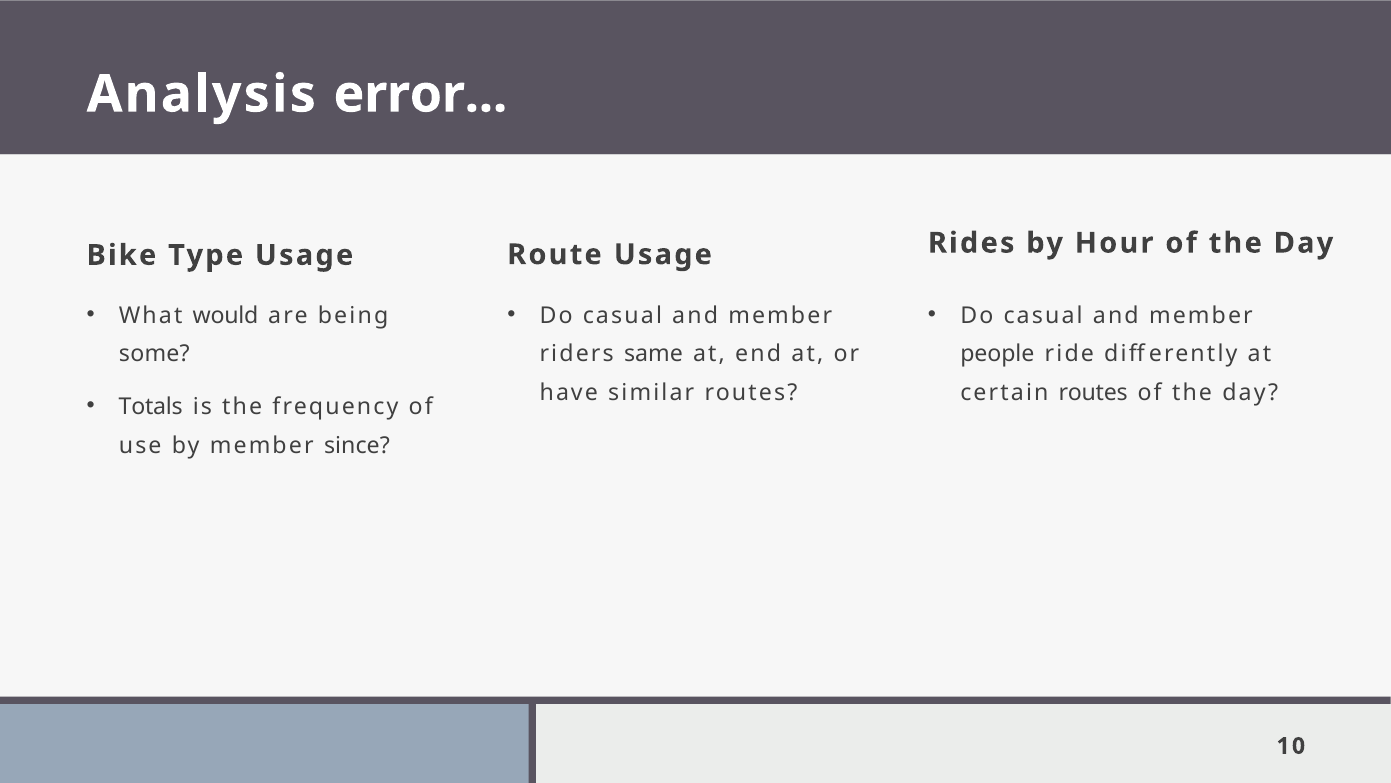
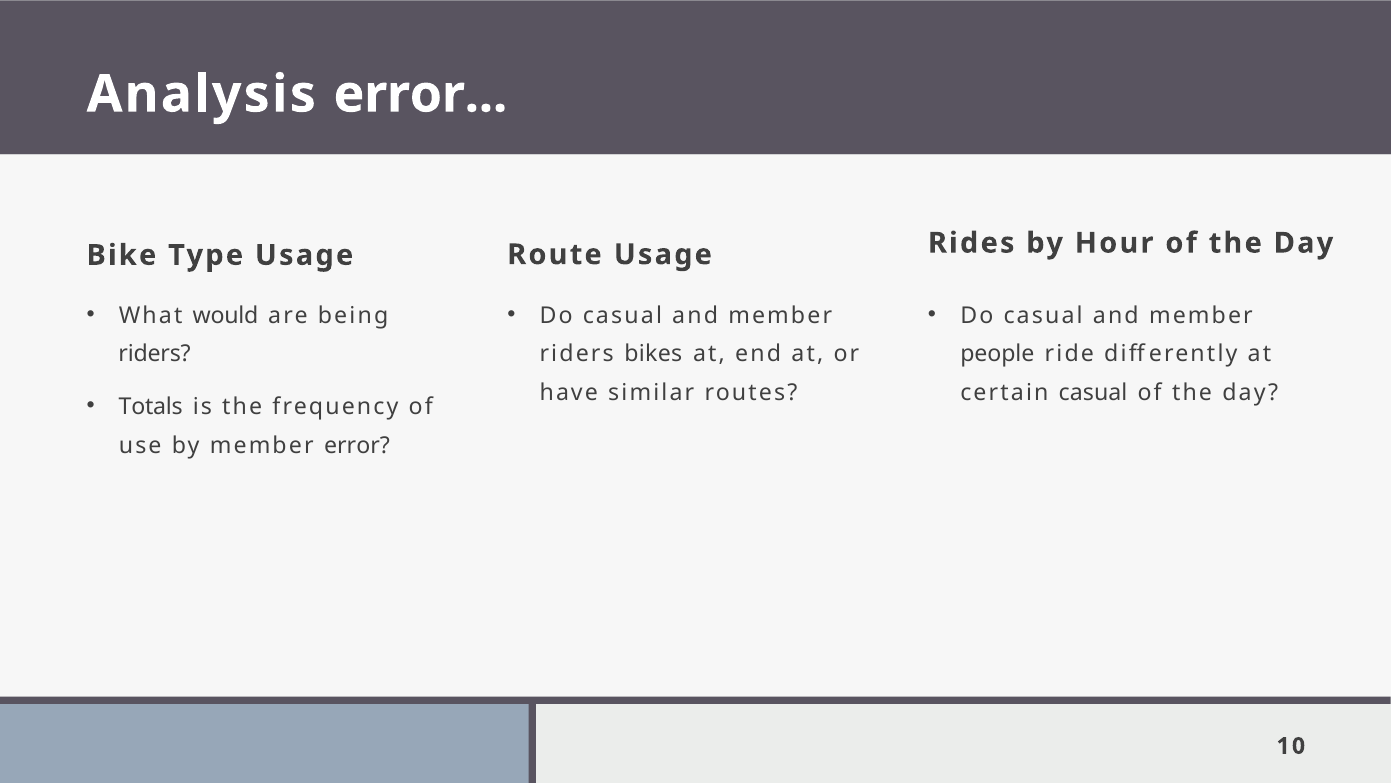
some at (154, 354): some -> riders
same: same -> bikes
certain routes: routes -> casual
member since: since -> error
